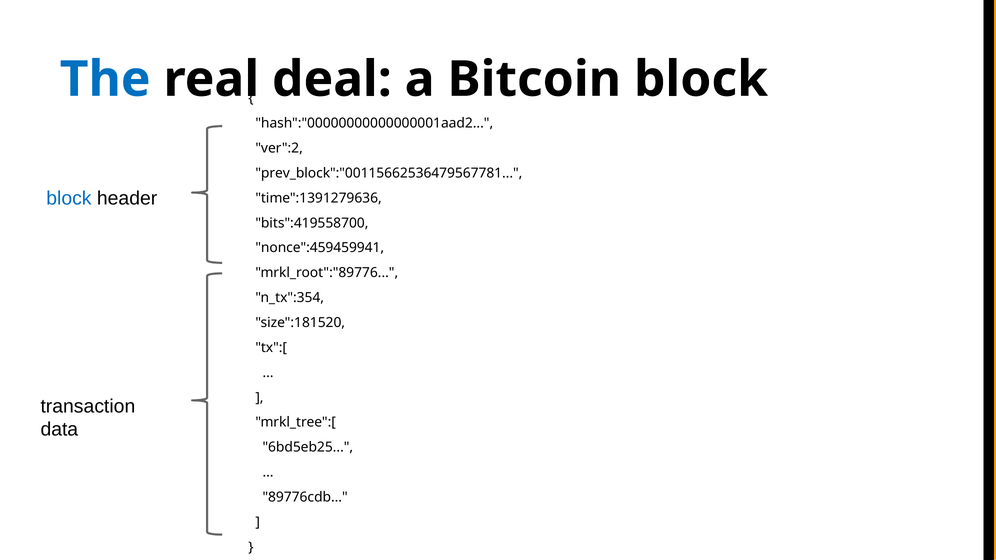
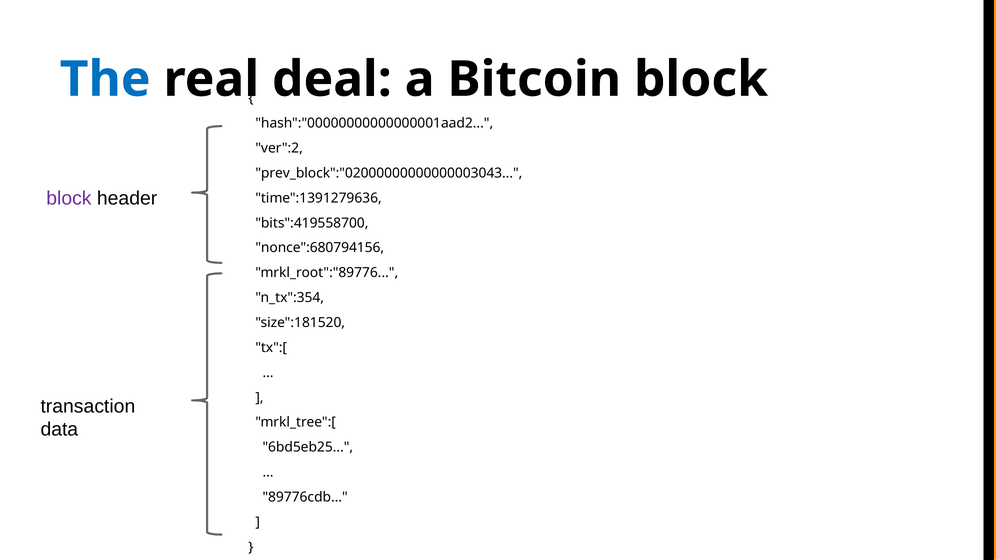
prev_block":"00115662536479567781: prev_block":"00115662536479567781 -> prev_block":"02000000000000003043
block at (69, 199) colour: blue -> purple
nonce":459459941: nonce":459459941 -> nonce":680794156
